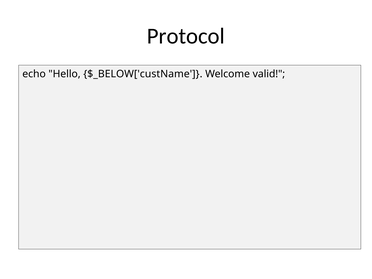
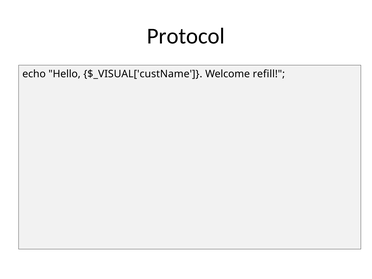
$_BELOW['custName: $_BELOW['custName -> $_VISUAL['custName
valid: valid -> refill
